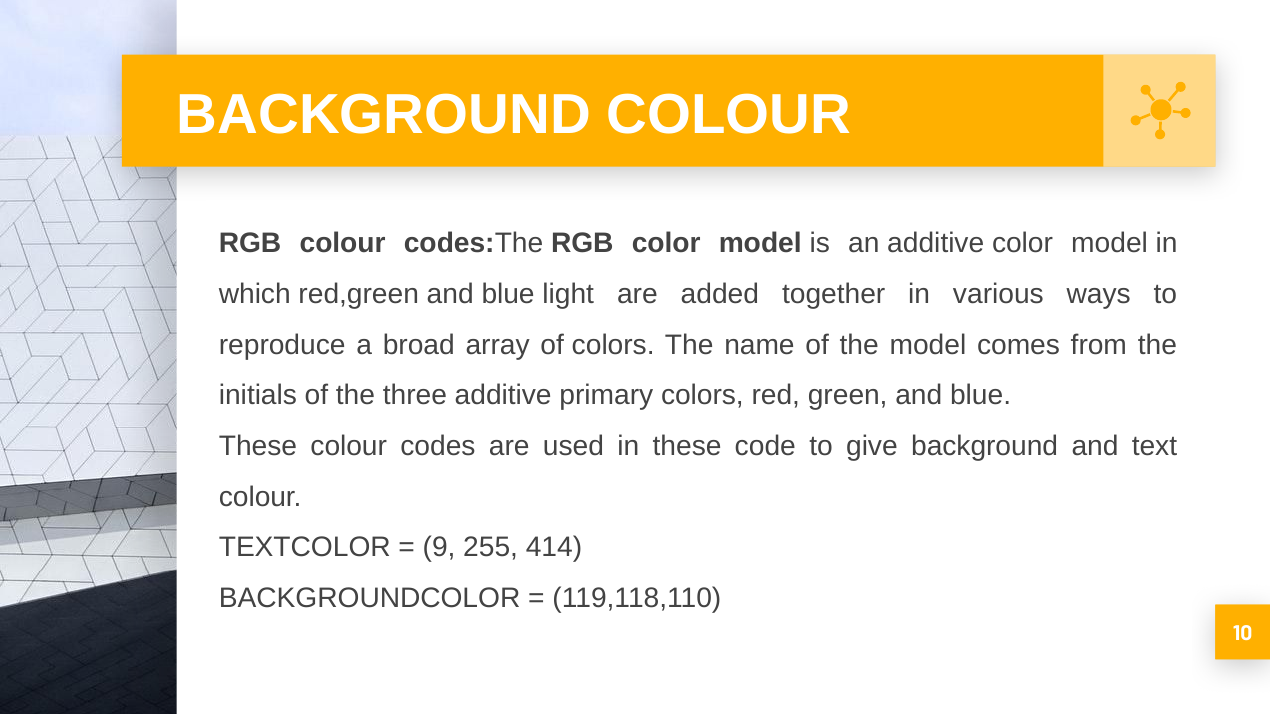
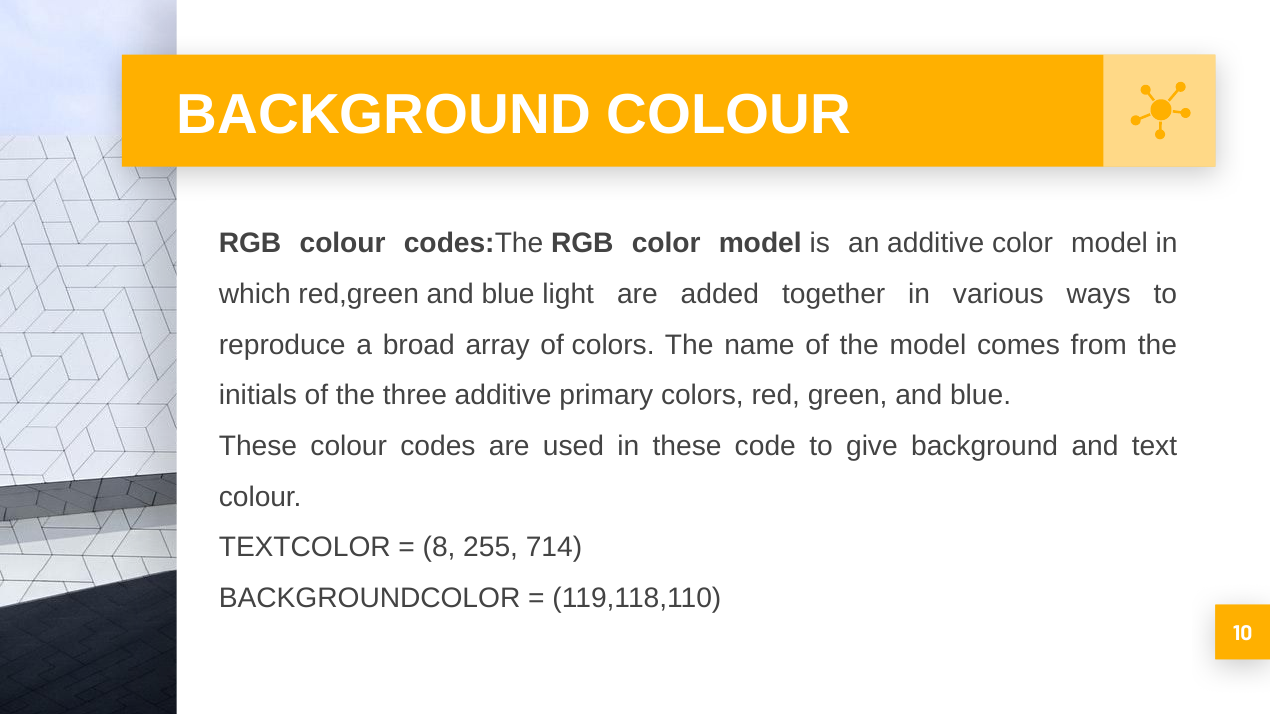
9: 9 -> 8
414: 414 -> 714
